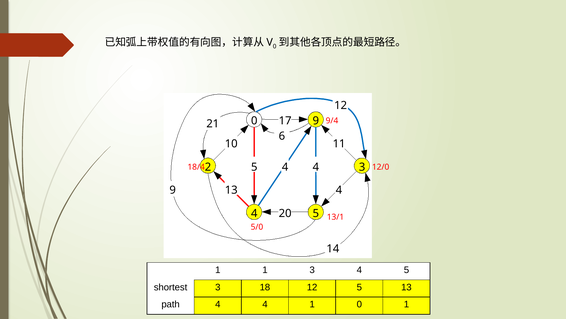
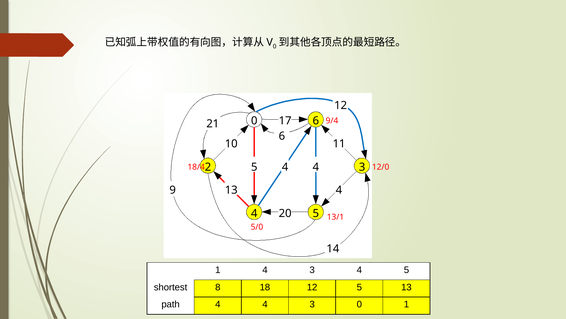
0 9: 9 -> 6
1 1: 1 -> 4
shortest 3: 3 -> 8
4 4 1: 1 -> 3
